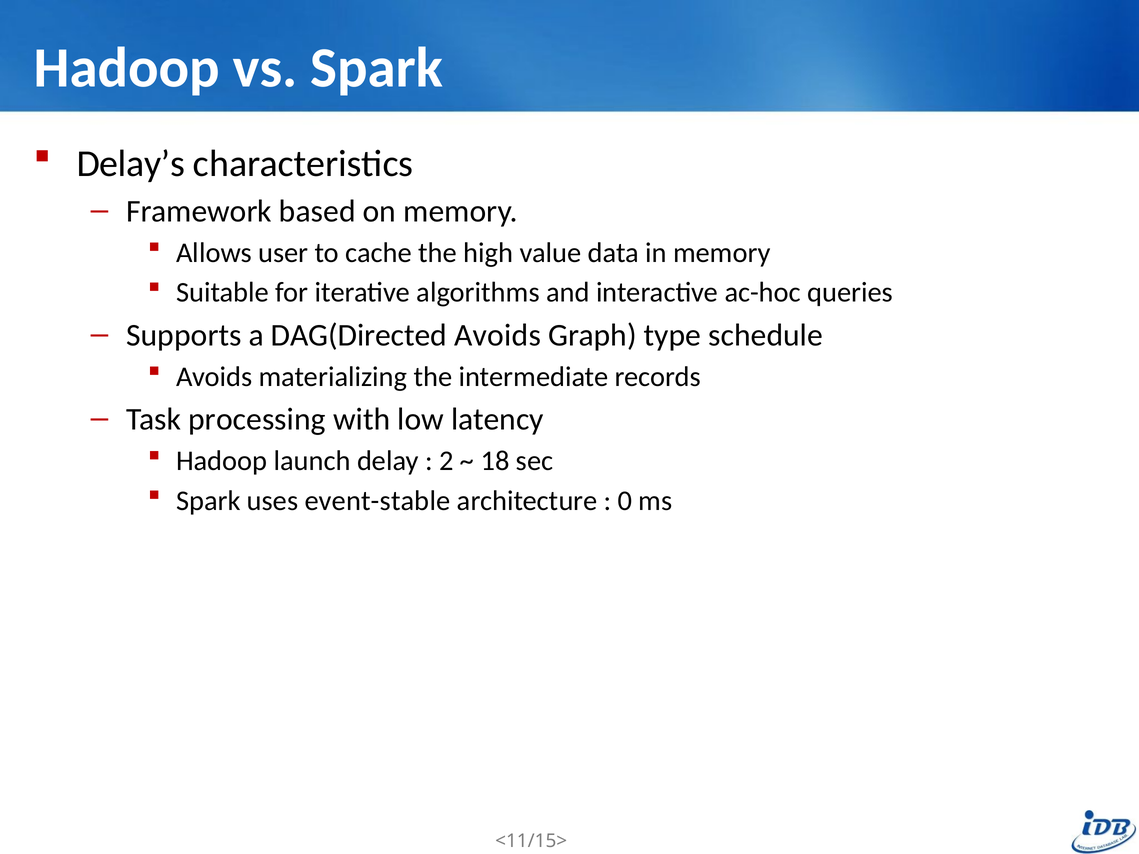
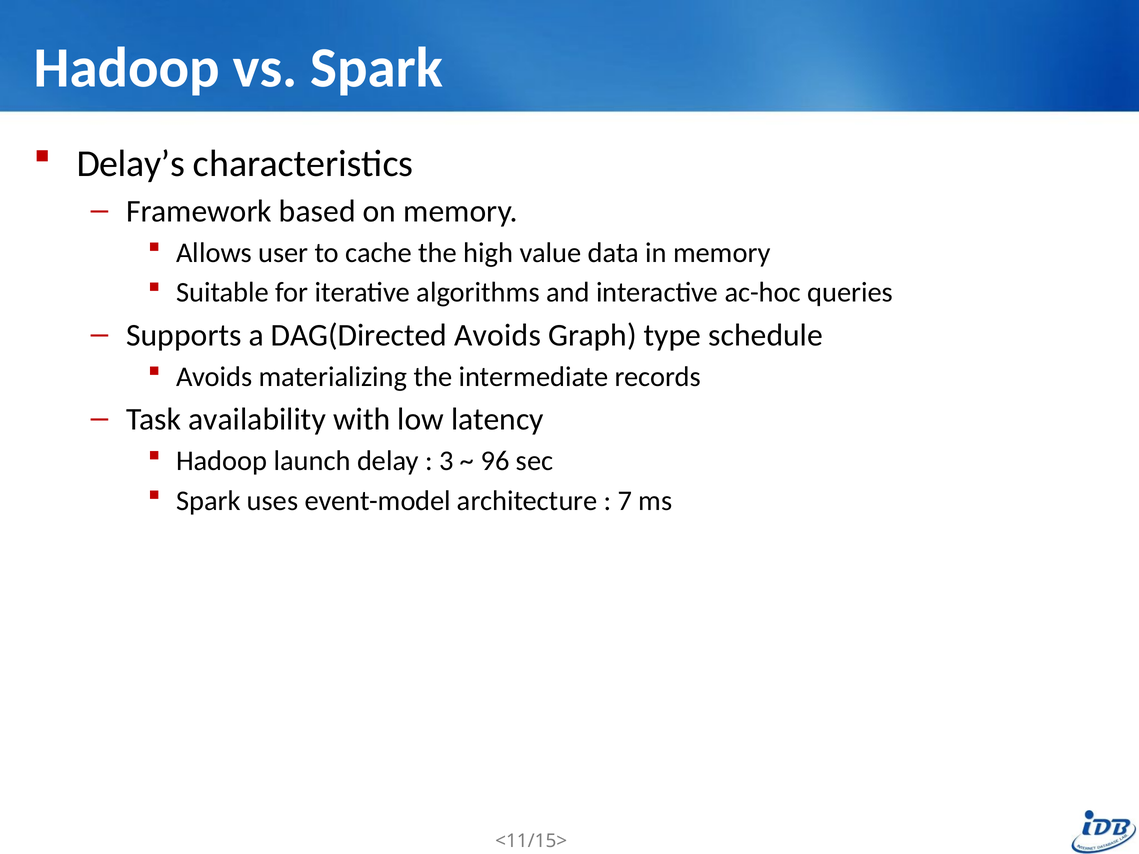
processing: processing -> availability
2: 2 -> 3
18: 18 -> 96
event-stable: event-stable -> event-model
0: 0 -> 7
